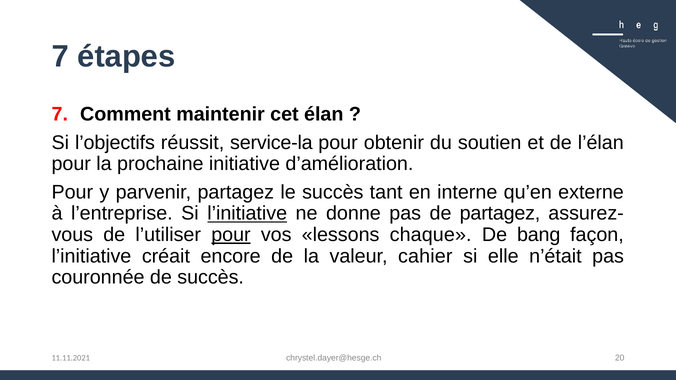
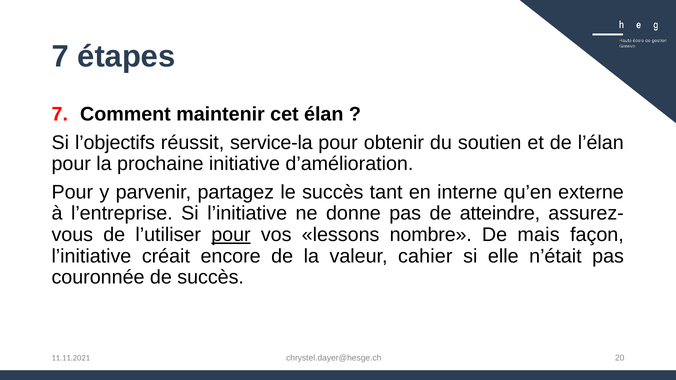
l’initiative at (247, 214) underline: present -> none
de partagez: partagez -> atteindre
chaque: chaque -> nombre
bang: bang -> mais
